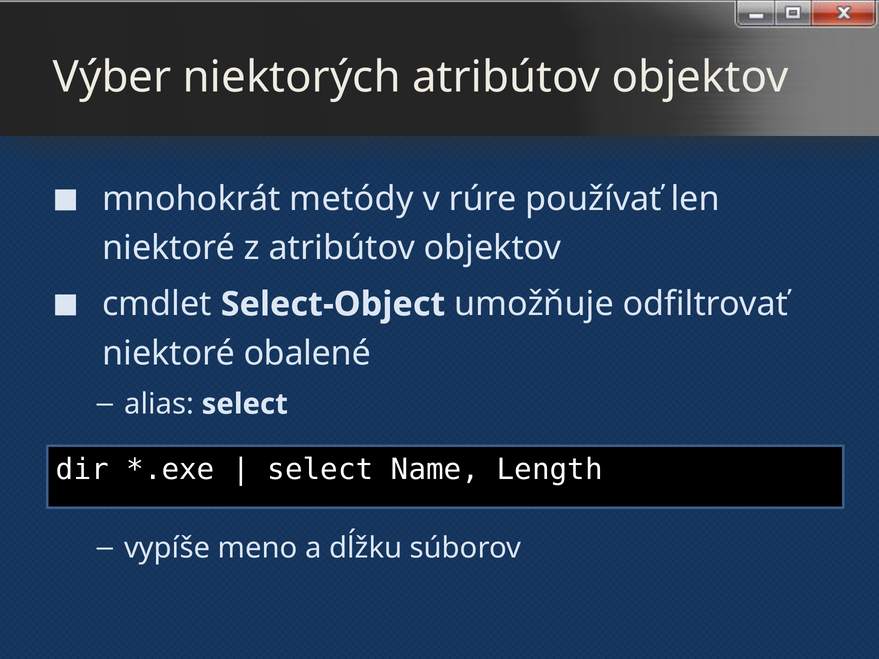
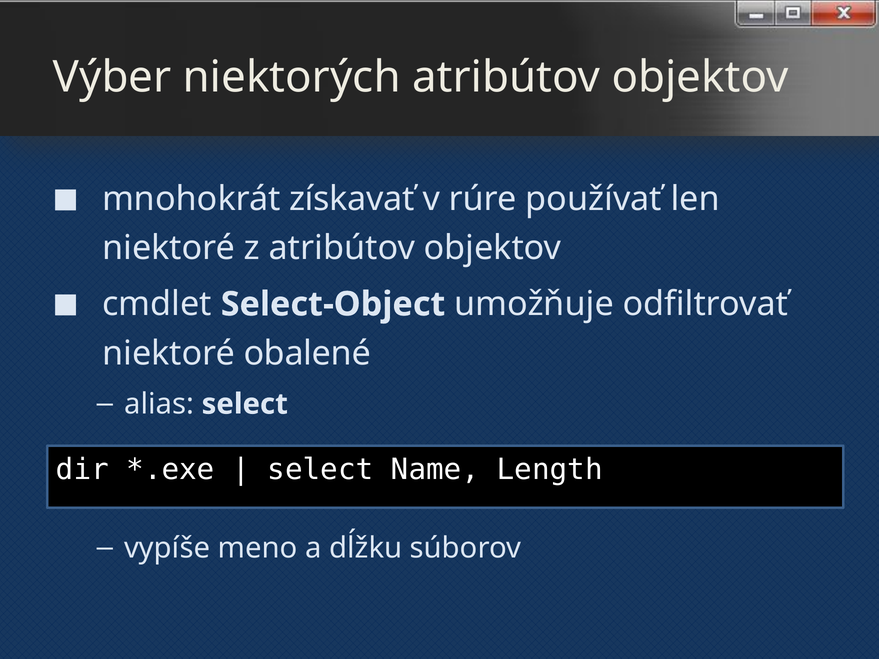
metódy: metódy -> získavať
